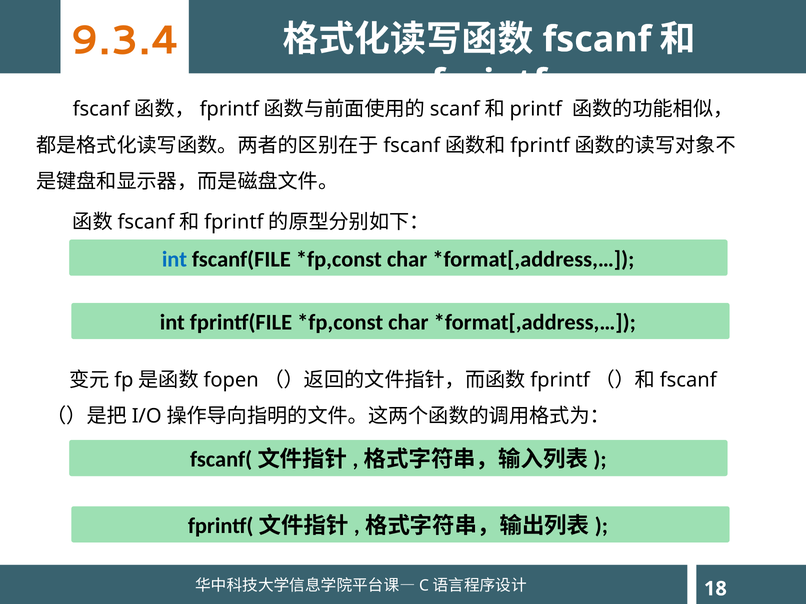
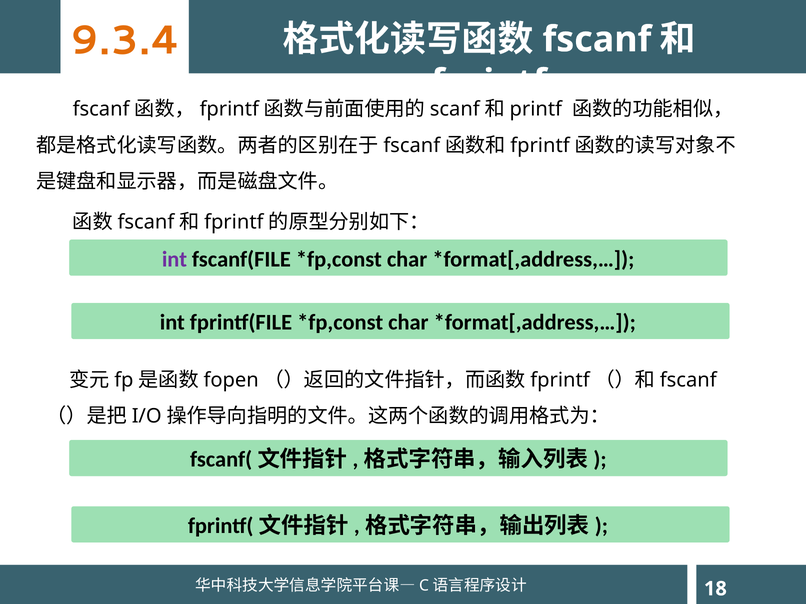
int at (174, 259) colour: blue -> purple
